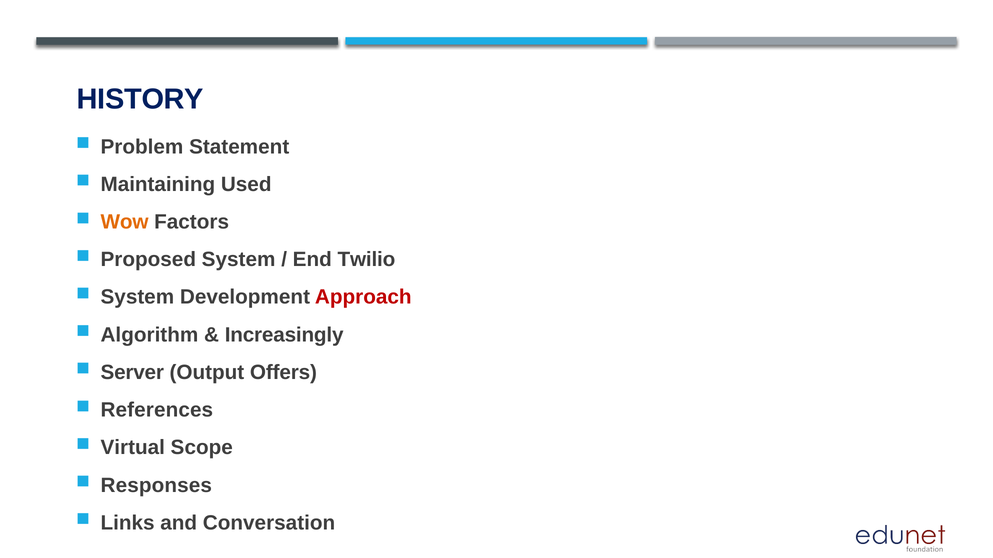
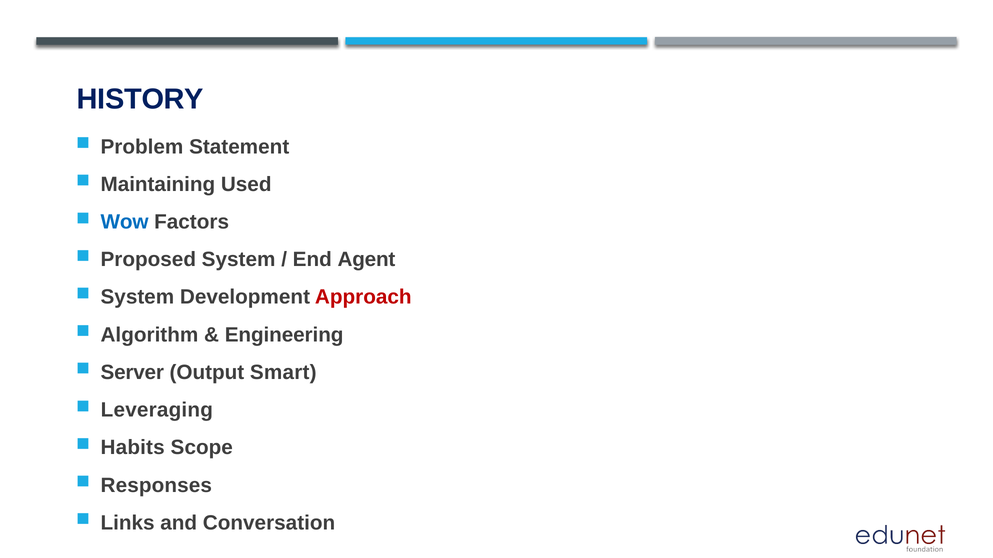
Wow colour: orange -> blue
Twilio: Twilio -> Agent
Increasingly: Increasingly -> Engineering
Offers: Offers -> Smart
References: References -> Leveraging
Virtual: Virtual -> Habits
